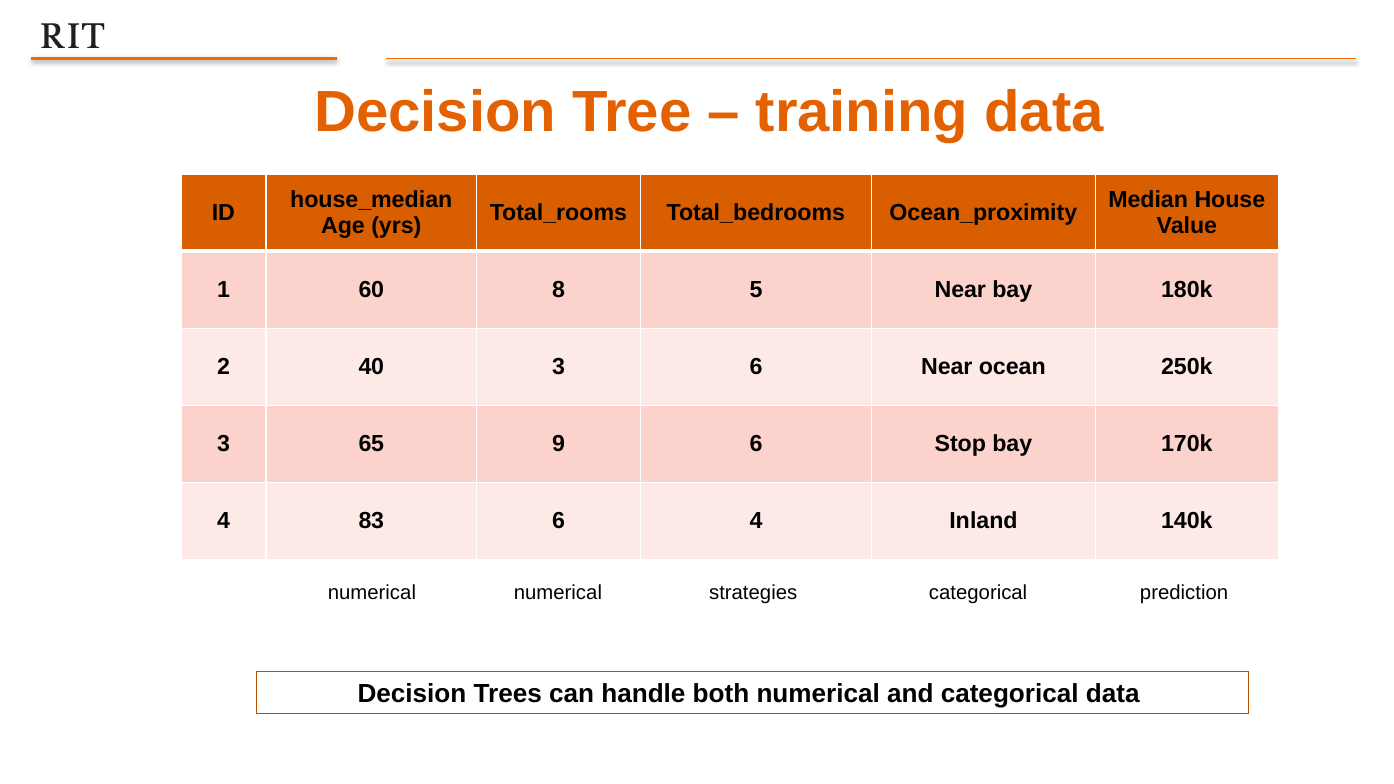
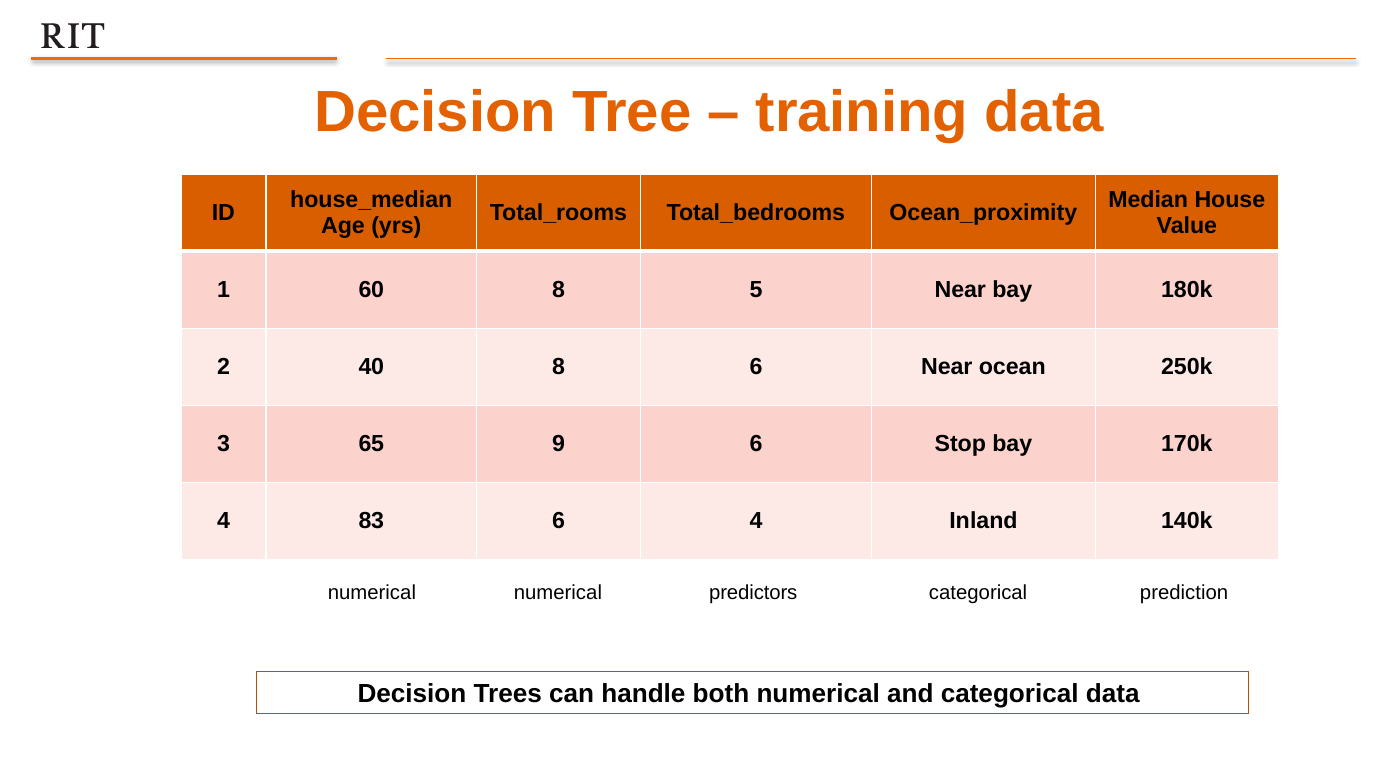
40 3: 3 -> 8
strategies: strategies -> predictors
